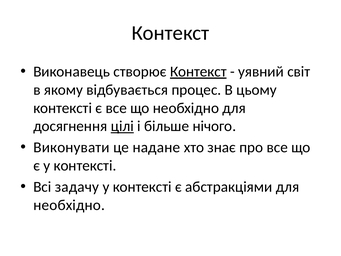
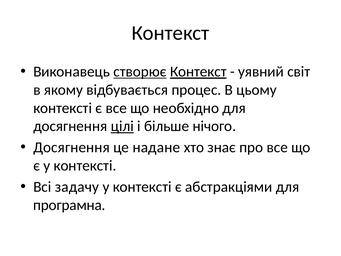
створює underline: none -> present
Виконувати at (72, 147): Виконувати -> Досягнення
необхідно at (69, 205): необхідно -> програмна
